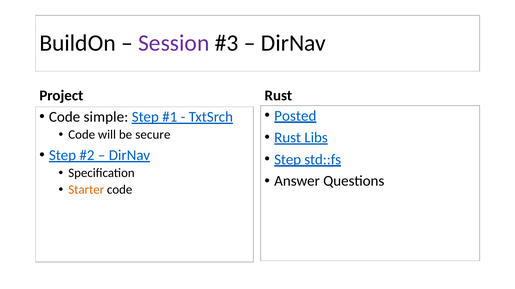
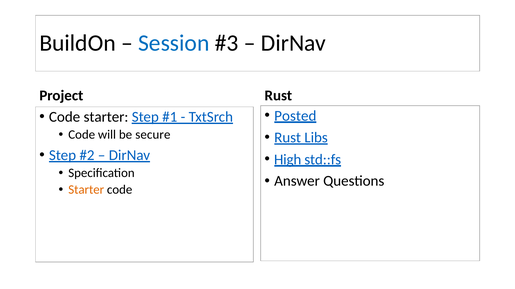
Session colour: purple -> blue
Code simple: simple -> starter
Step at (288, 160): Step -> High
